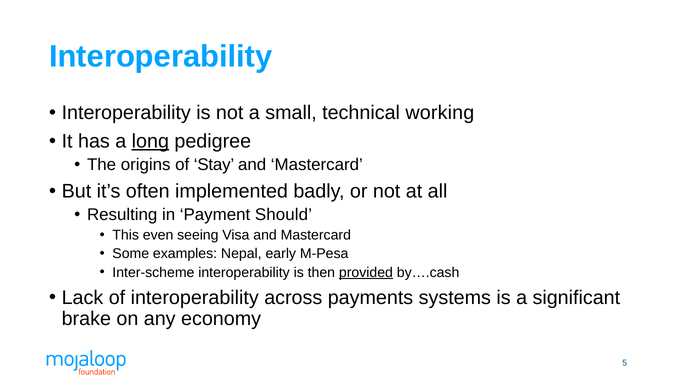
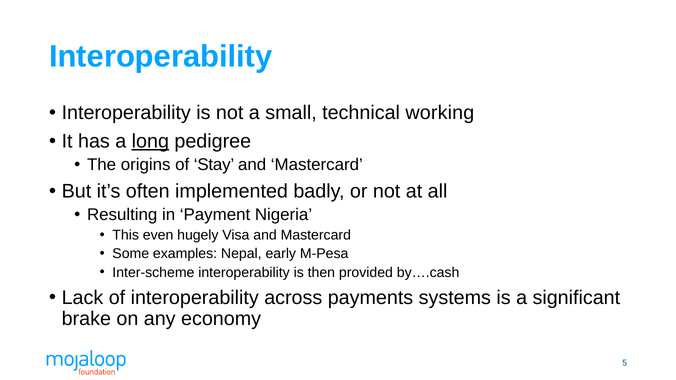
Should: Should -> Nigeria
seeing: seeing -> hugely
provided underline: present -> none
